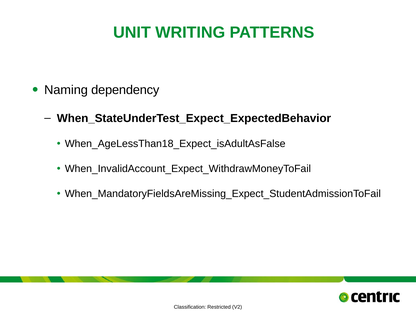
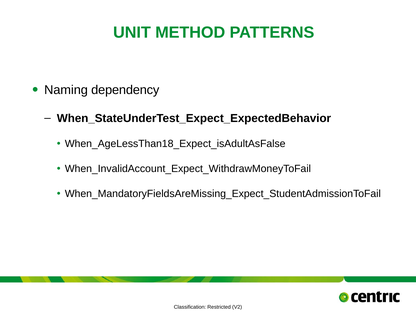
WRITING: WRITING -> METHOD
